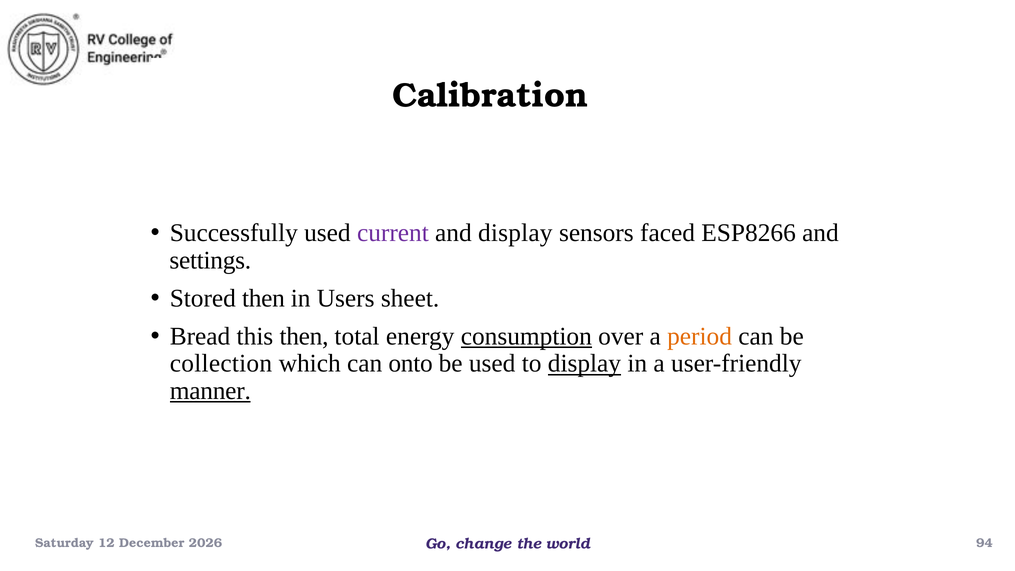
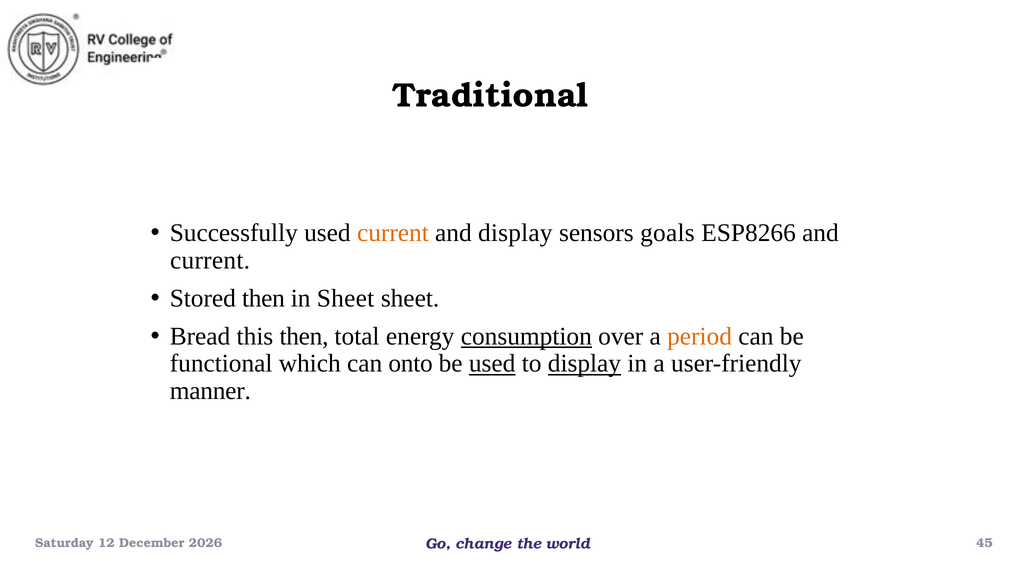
Calibration: Calibration -> Traditional
current at (393, 233) colour: purple -> orange
faced: faced -> goals
settings at (210, 260): settings -> current
in Users: Users -> Sheet
collection: collection -> functional
used at (492, 364) underline: none -> present
manner underline: present -> none
94: 94 -> 45
